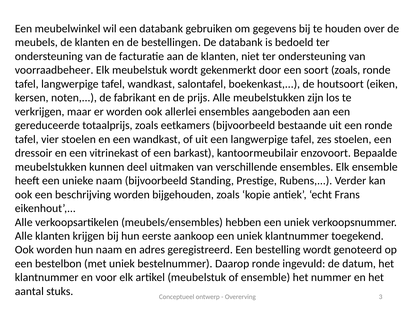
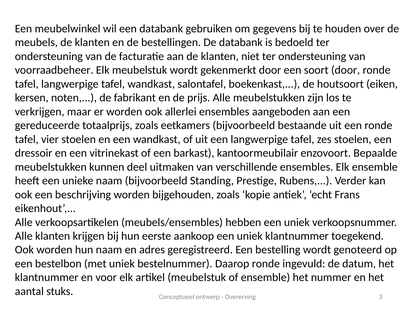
soort zoals: zoals -> door
